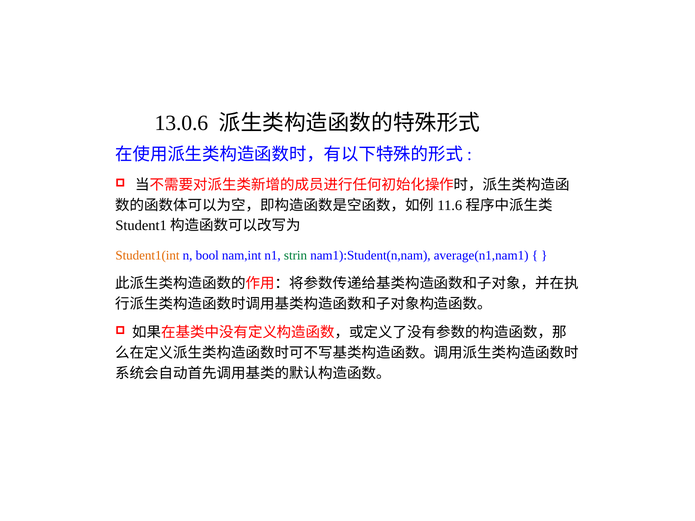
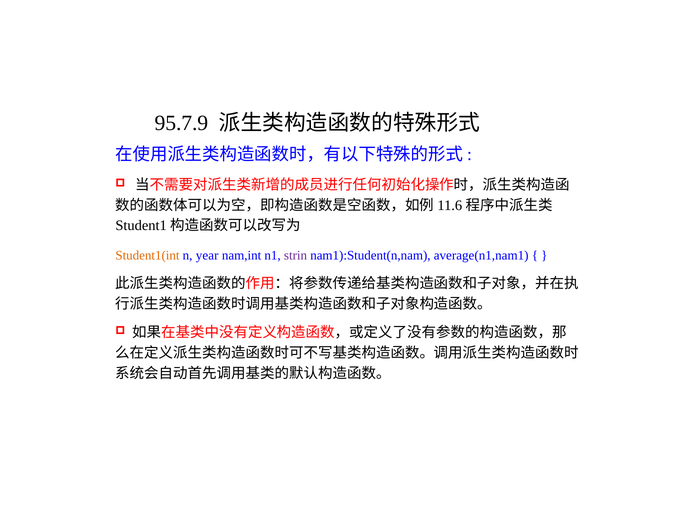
13.0.6: 13.0.6 -> 95.7.9
bool: bool -> year
strin colour: green -> purple
